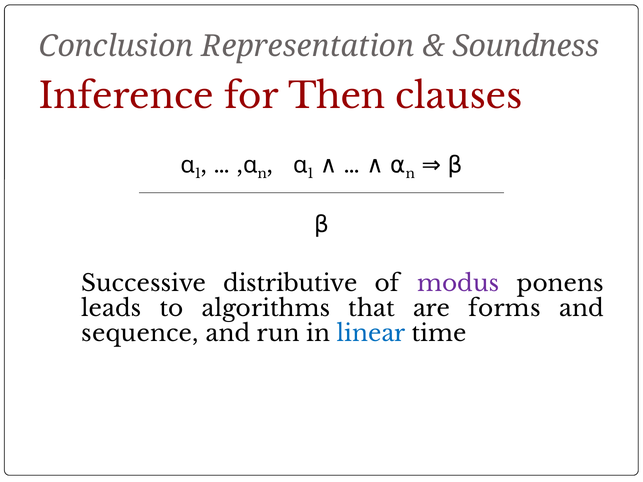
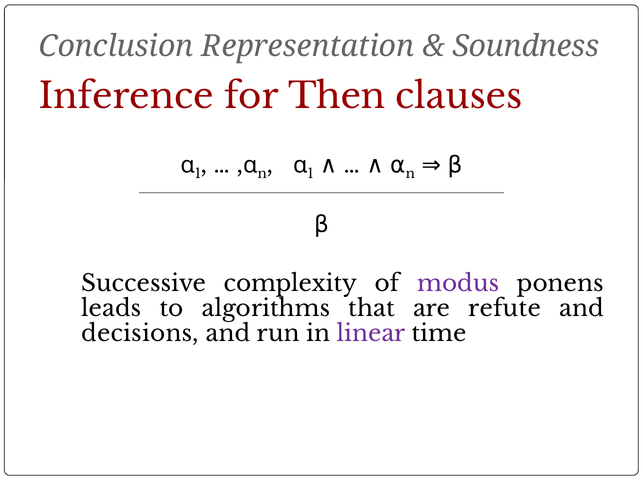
distributive: distributive -> complexity
forms: forms -> refute
sequence: sequence -> decisions
linear colour: blue -> purple
